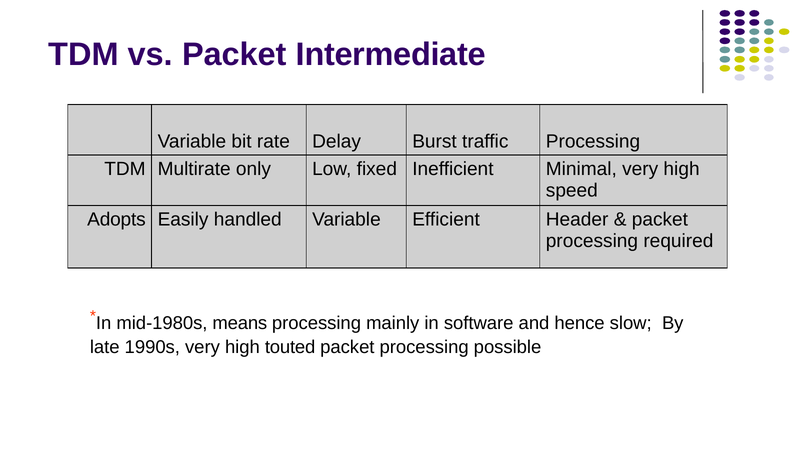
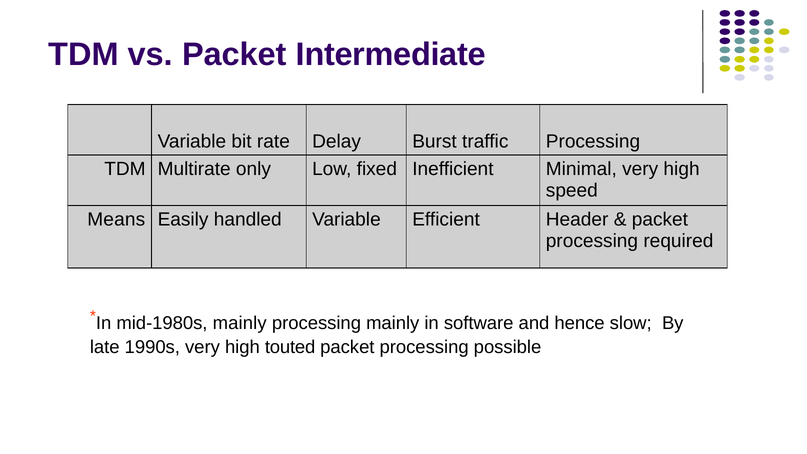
Adopts: Adopts -> Means
mid-1980s means: means -> mainly
